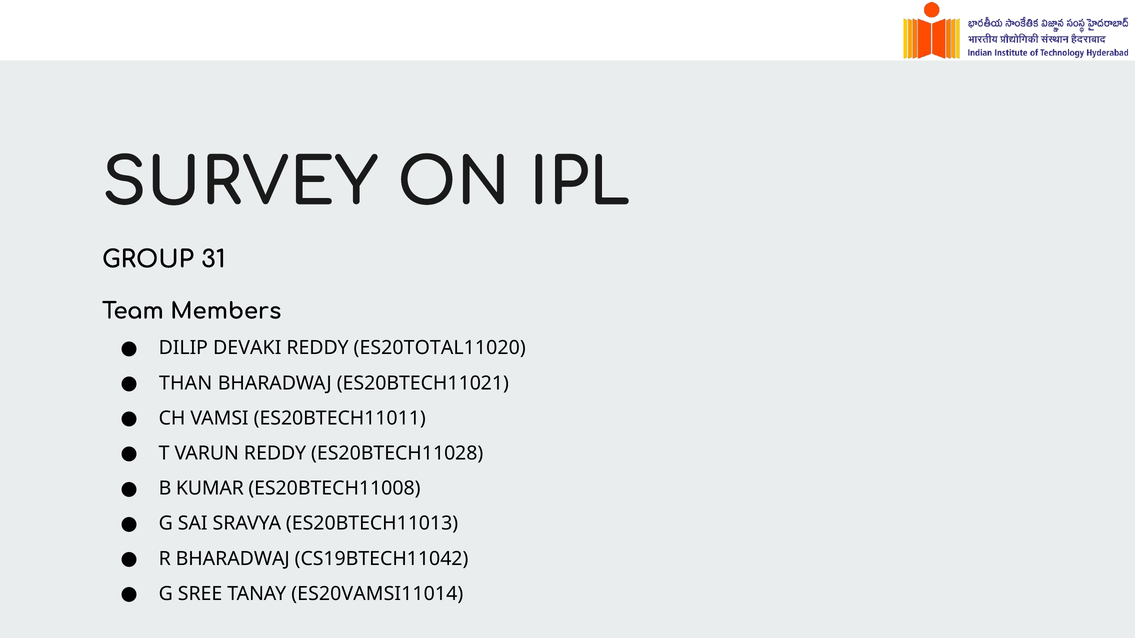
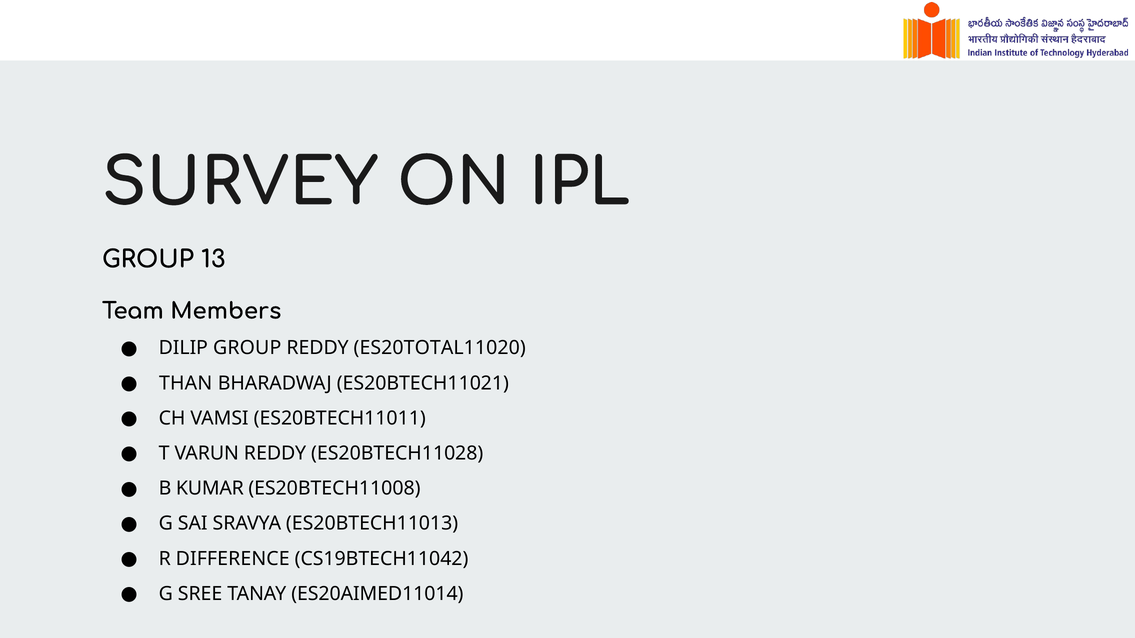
31: 31 -> 13
DILIP DEVAKI: DEVAKI -> GROUP
R BHARADWAJ: BHARADWAJ -> DIFFERENCE
ES20VAMSI11014: ES20VAMSI11014 -> ES20AIMED11014
